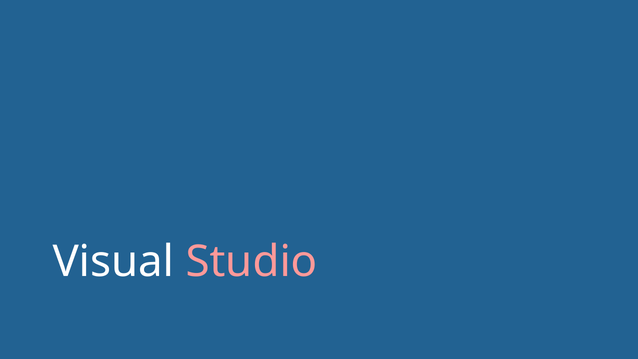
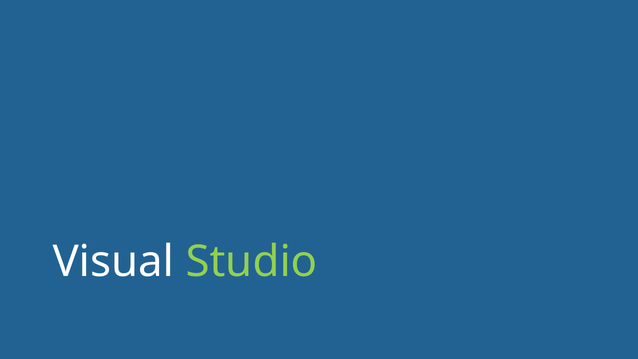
Studio colour: pink -> light green
